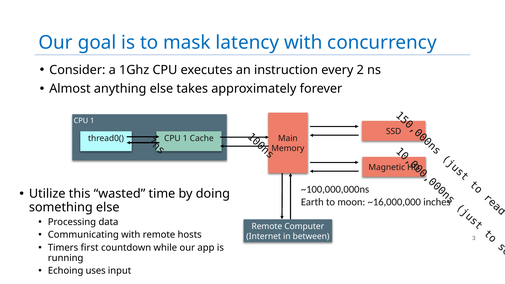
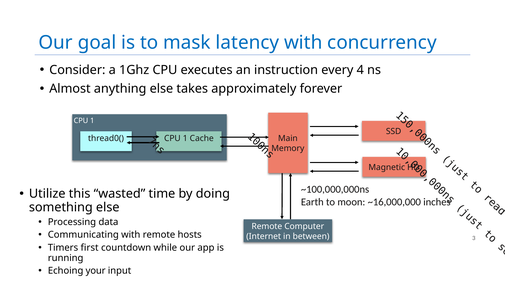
every 2: 2 -> 4
uses: uses -> your
